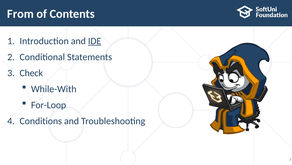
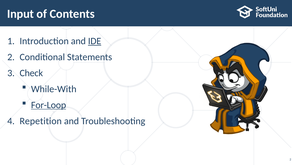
From: From -> Input
For-Loop underline: none -> present
Conditions: Conditions -> Repetition
